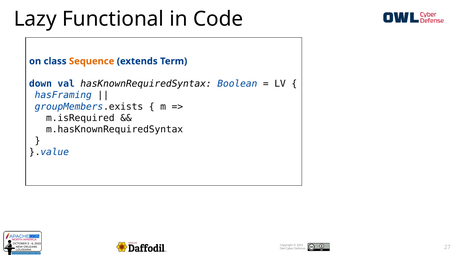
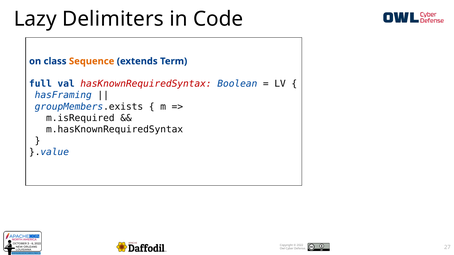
Functional: Functional -> Delimiters
down: down -> full
hasKnownRequiredSyntax colour: black -> red
